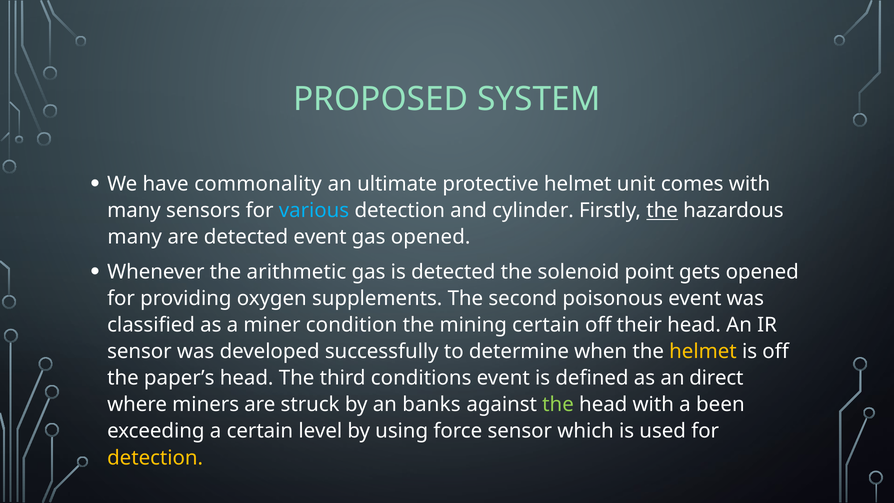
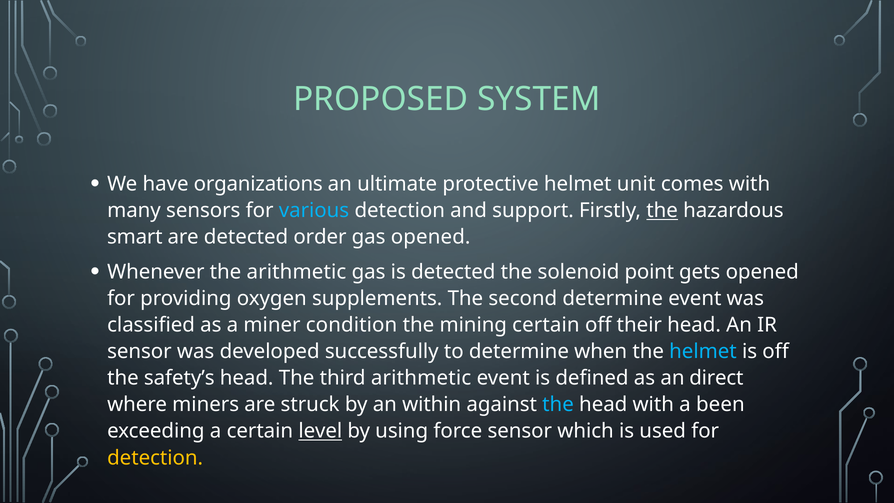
commonality: commonality -> organizations
cylinder: cylinder -> support
many at (135, 237): many -> smart
detected event: event -> order
second poisonous: poisonous -> determine
helmet at (703, 352) colour: yellow -> light blue
paper’s: paper’s -> safety’s
third conditions: conditions -> arithmetic
banks: banks -> within
the at (558, 405) colour: light green -> light blue
level underline: none -> present
